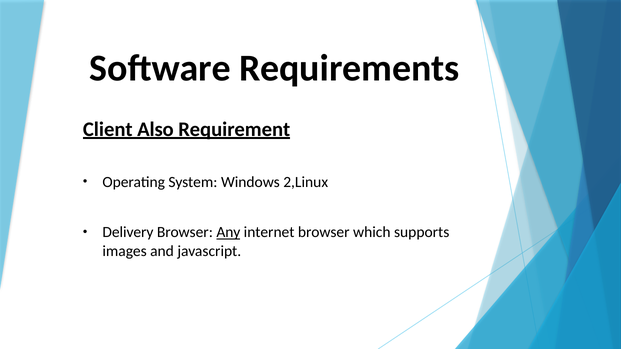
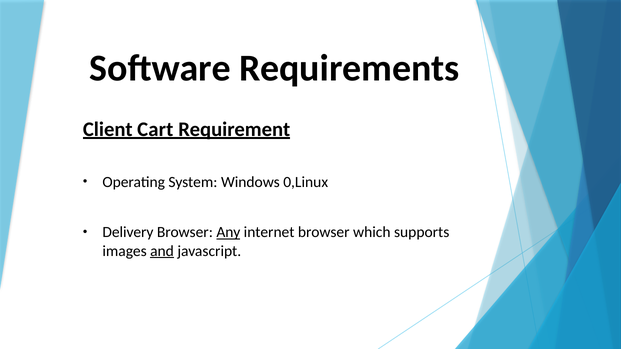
Also: Also -> Cart
2,Linux: 2,Linux -> 0,Linux
and underline: none -> present
